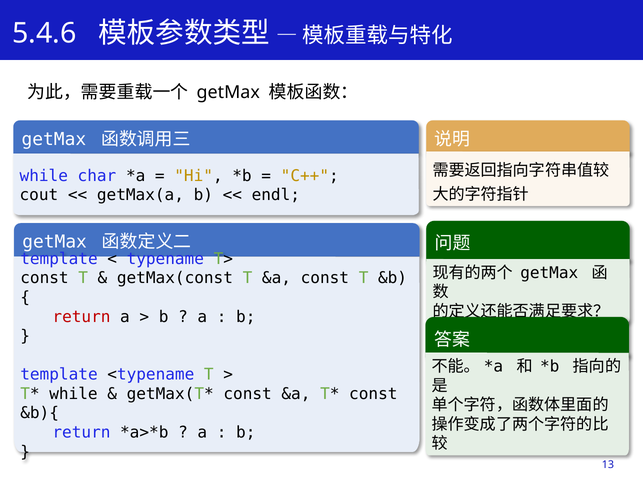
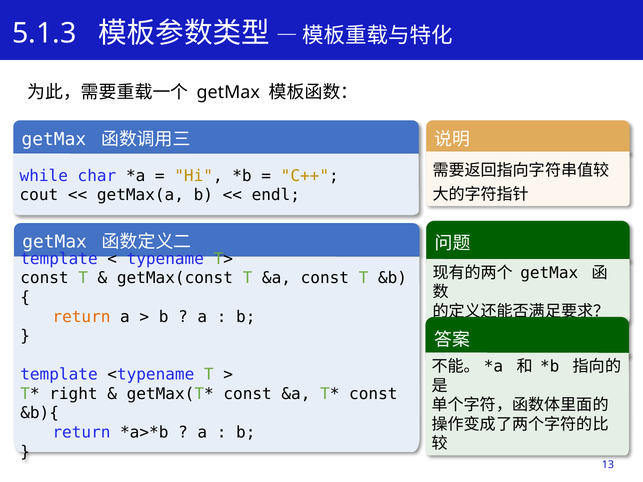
5.4.6: 5.4.6 -> 5.1.3
return at (81, 317) colour: red -> orange
while at (73, 394): while -> right
